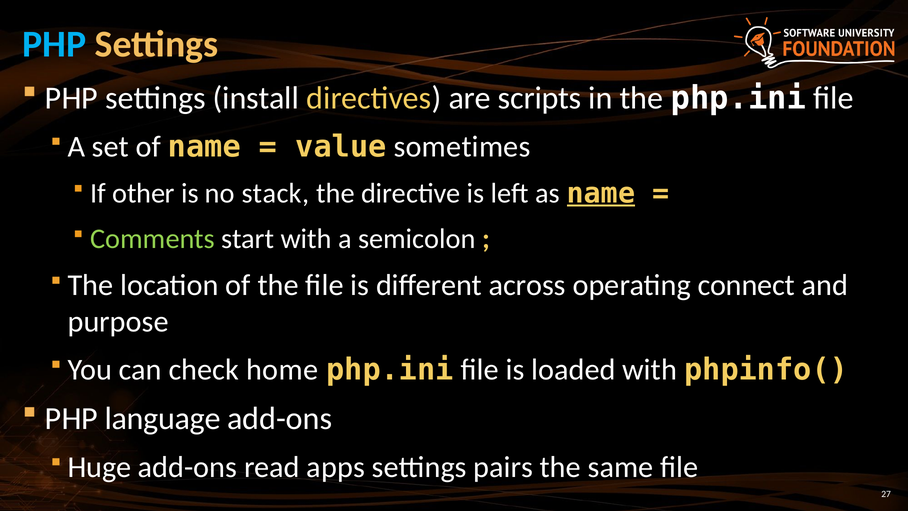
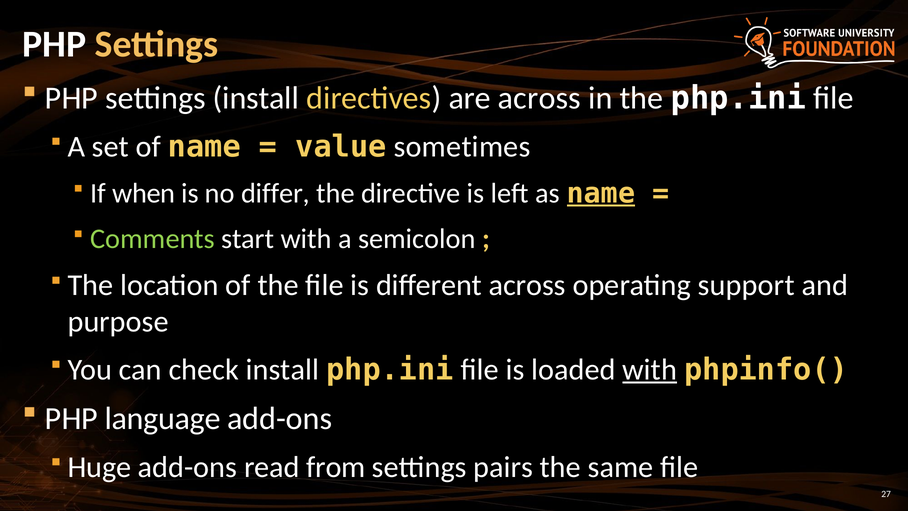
PHP at (54, 44) colour: light blue -> white
are scripts: scripts -> across
other: other -> when
stack: stack -> differ
connect: connect -> support
check home: home -> install
with at (650, 369) underline: none -> present
apps: apps -> from
